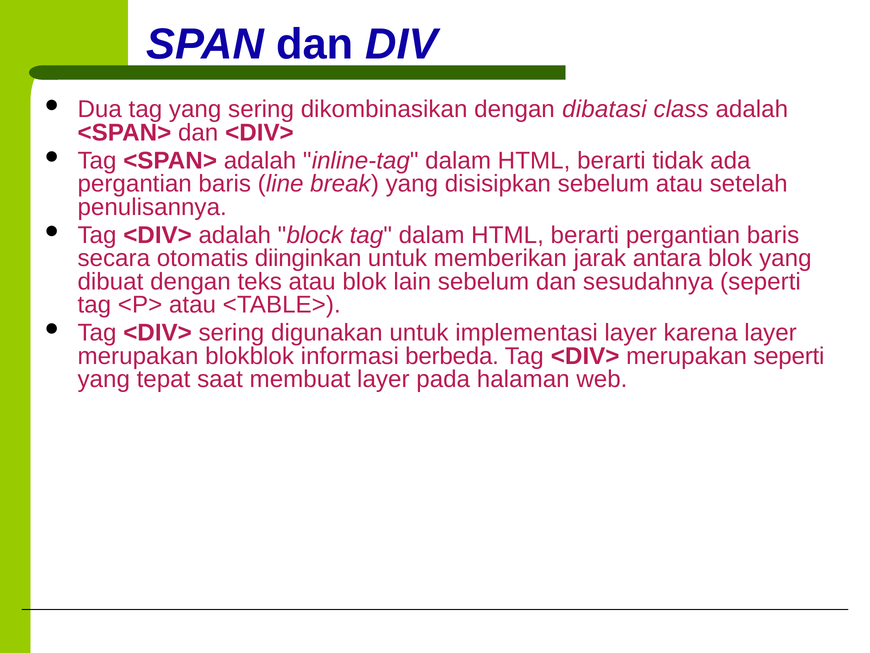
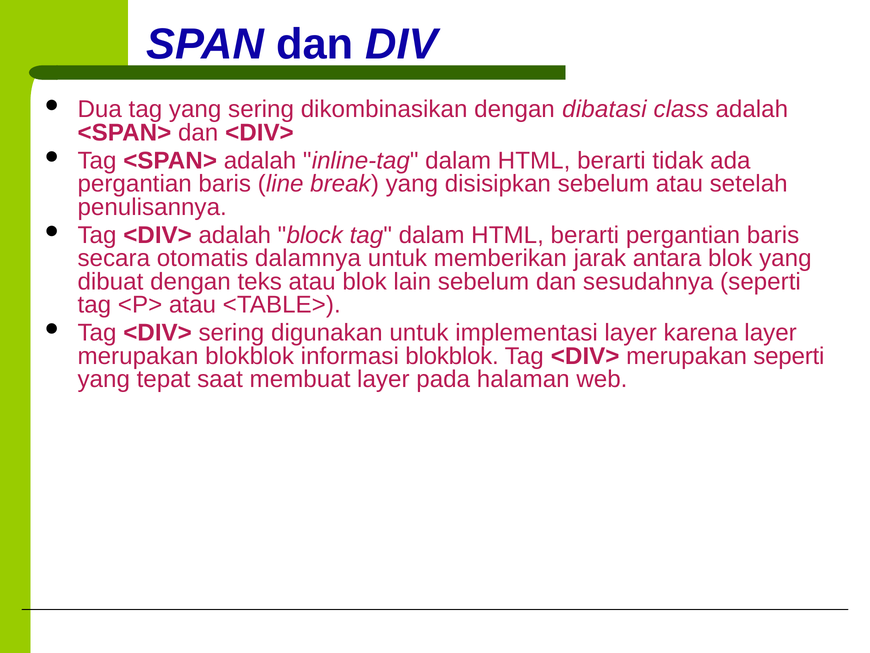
diinginkan: diinginkan -> dalamnya
informasi berbeda: berbeda -> blokblok
